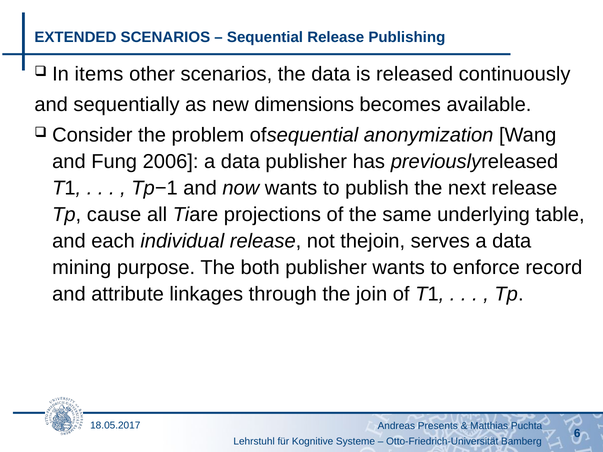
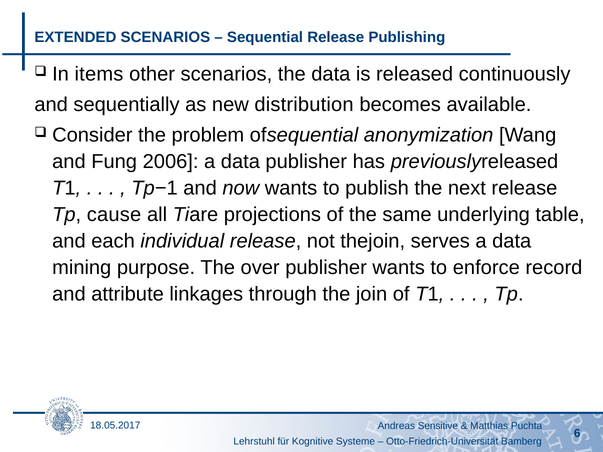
dimensions: dimensions -> distribution
both: both -> over
Presents: Presents -> Sensitive
